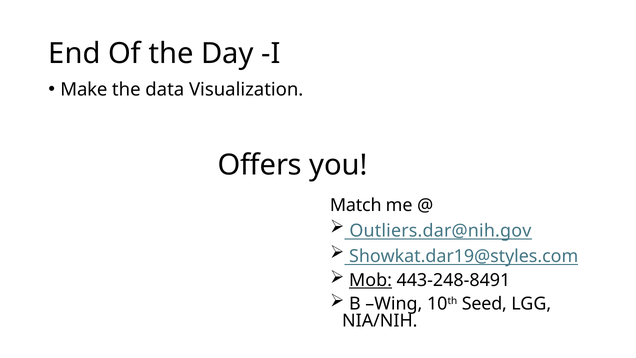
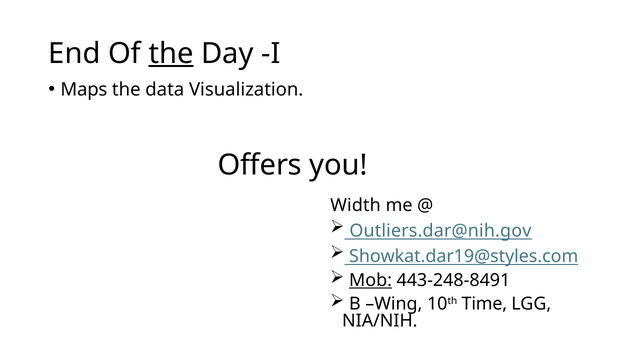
the at (171, 53) underline: none -> present
Make: Make -> Maps
Match: Match -> Width
Seed: Seed -> Time
